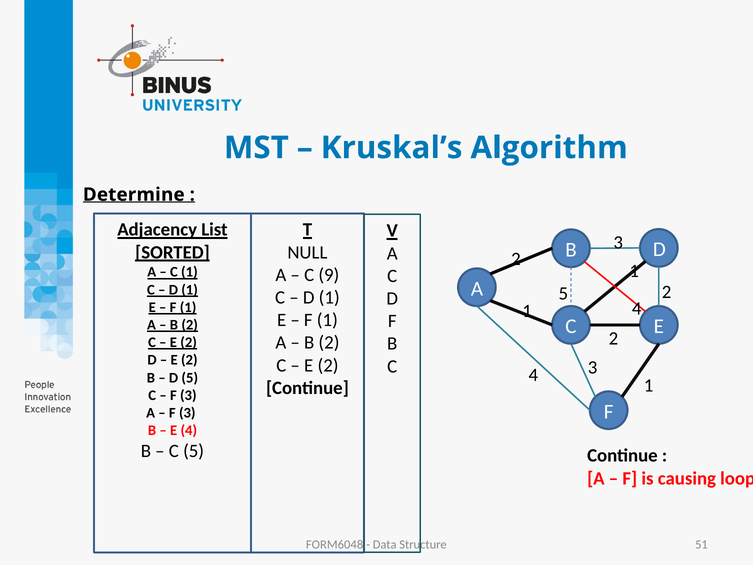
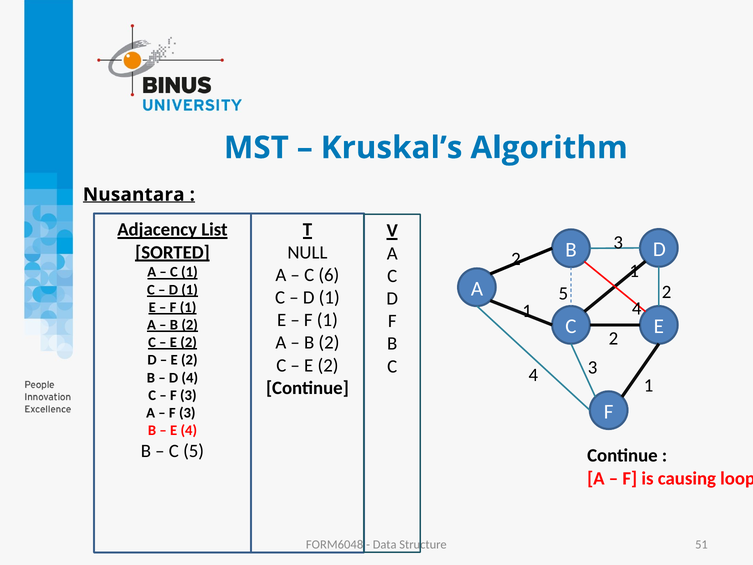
Determine: Determine -> Nusantara
9: 9 -> 6
D 5: 5 -> 4
